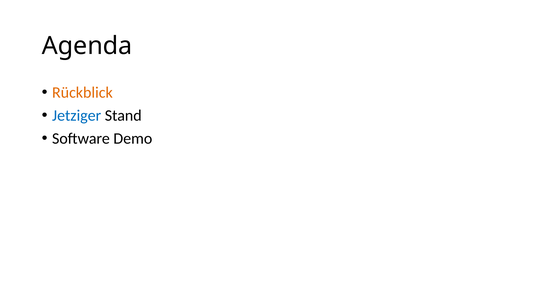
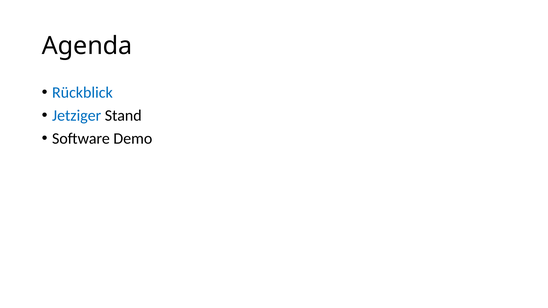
Rückblick colour: orange -> blue
